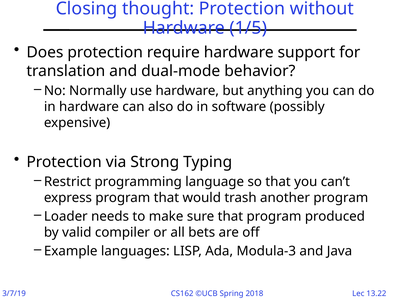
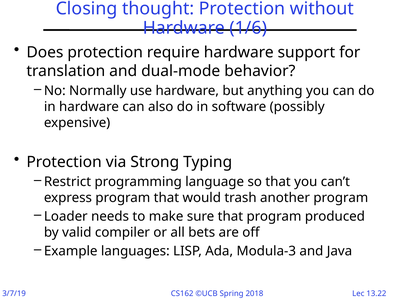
1/5: 1/5 -> 1/6
